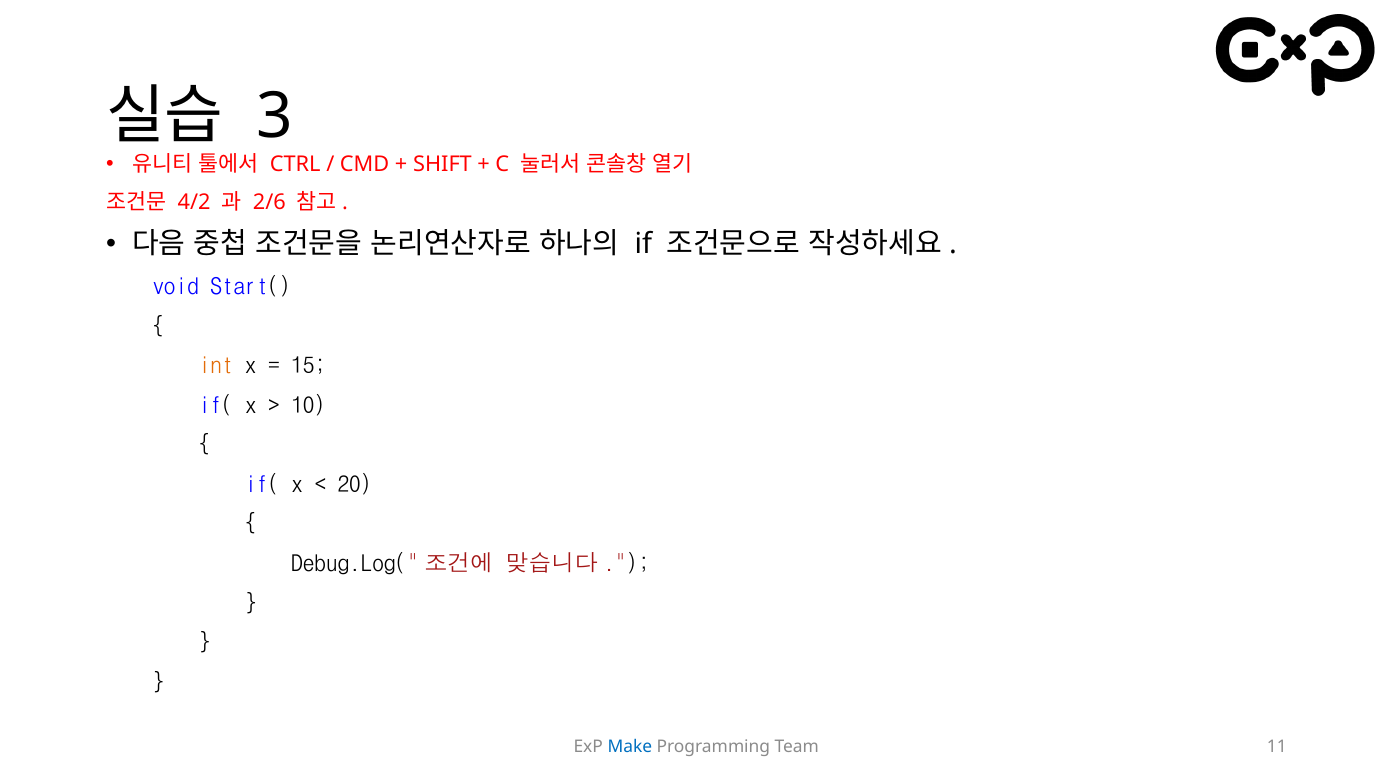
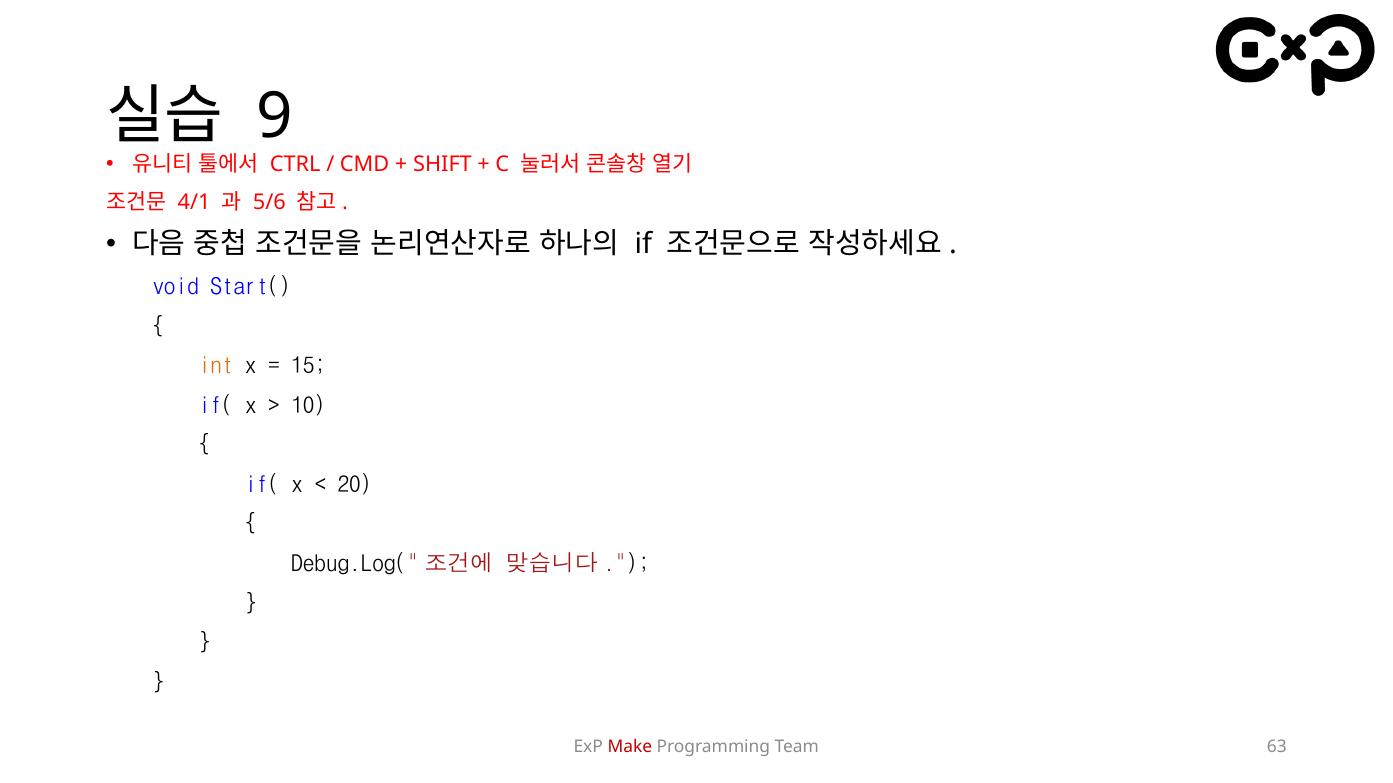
3: 3 -> 9
4/2: 4/2 -> 4/1
2/6: 2/6 -> 5/6
Make colour: blue -> red
11: 11 -> 63
